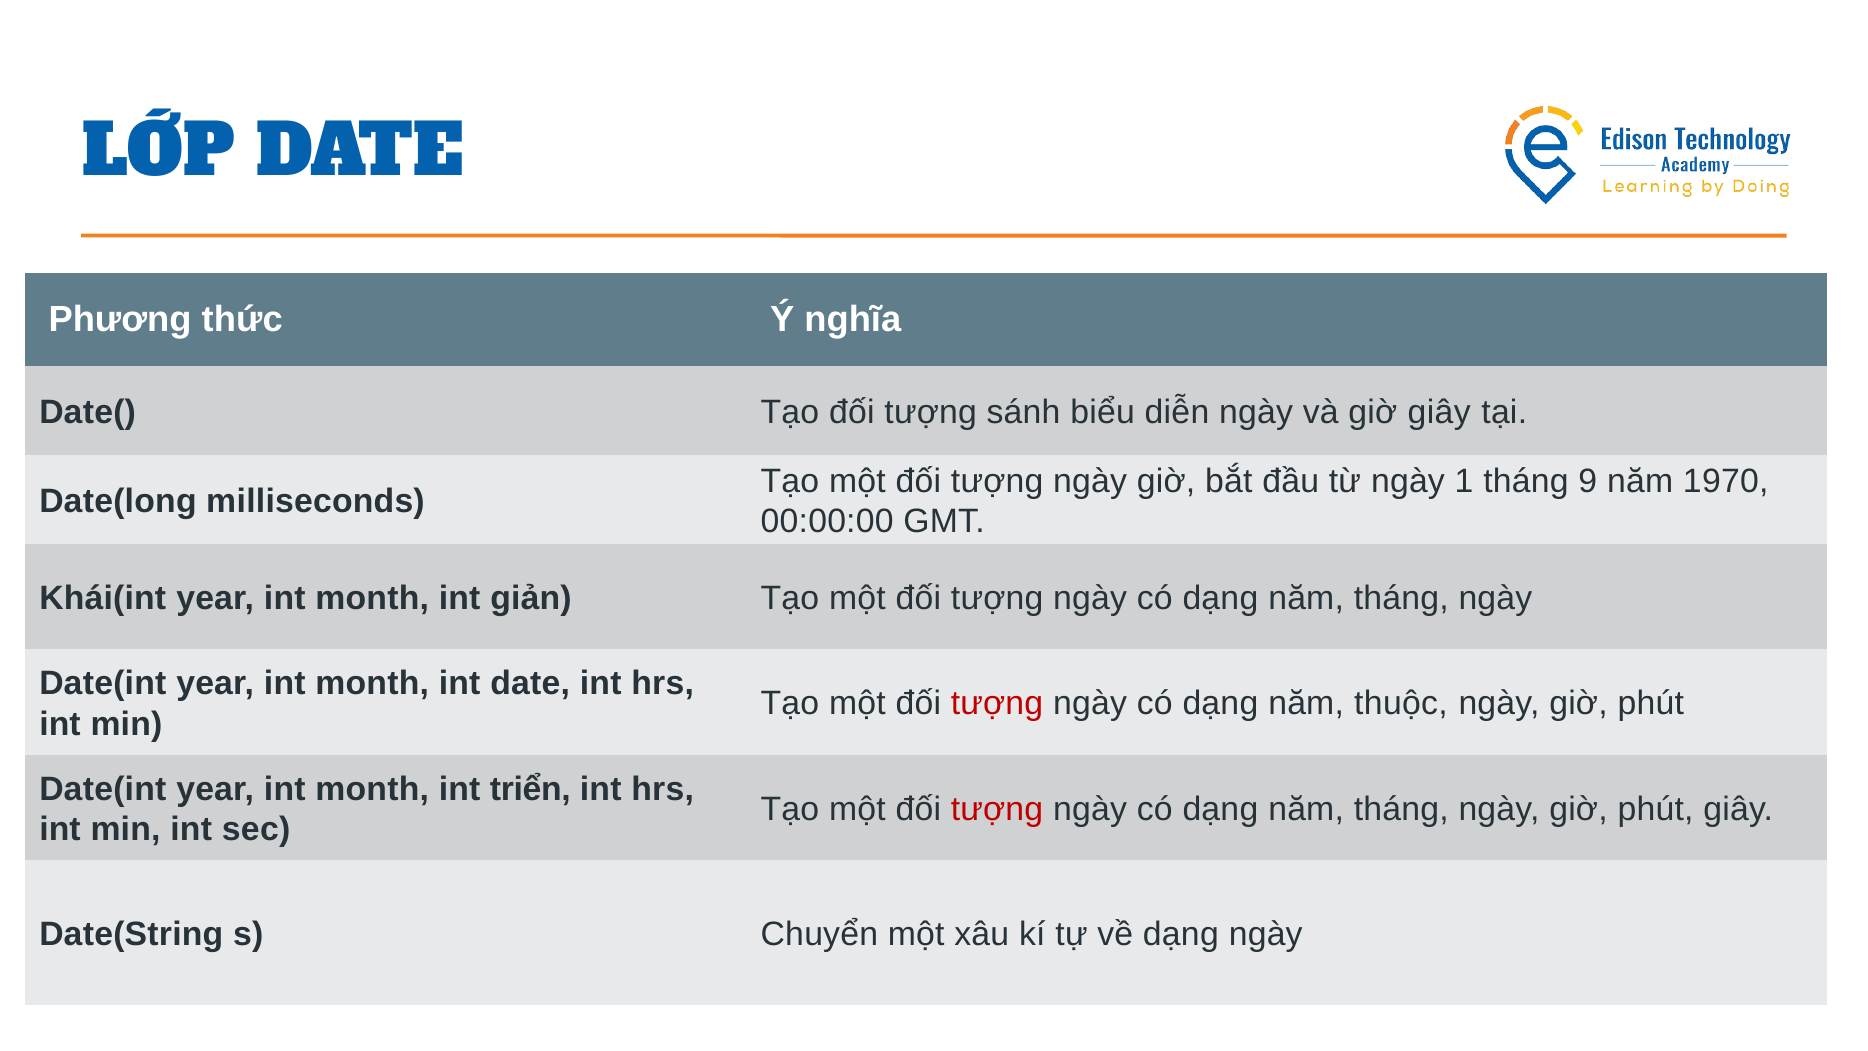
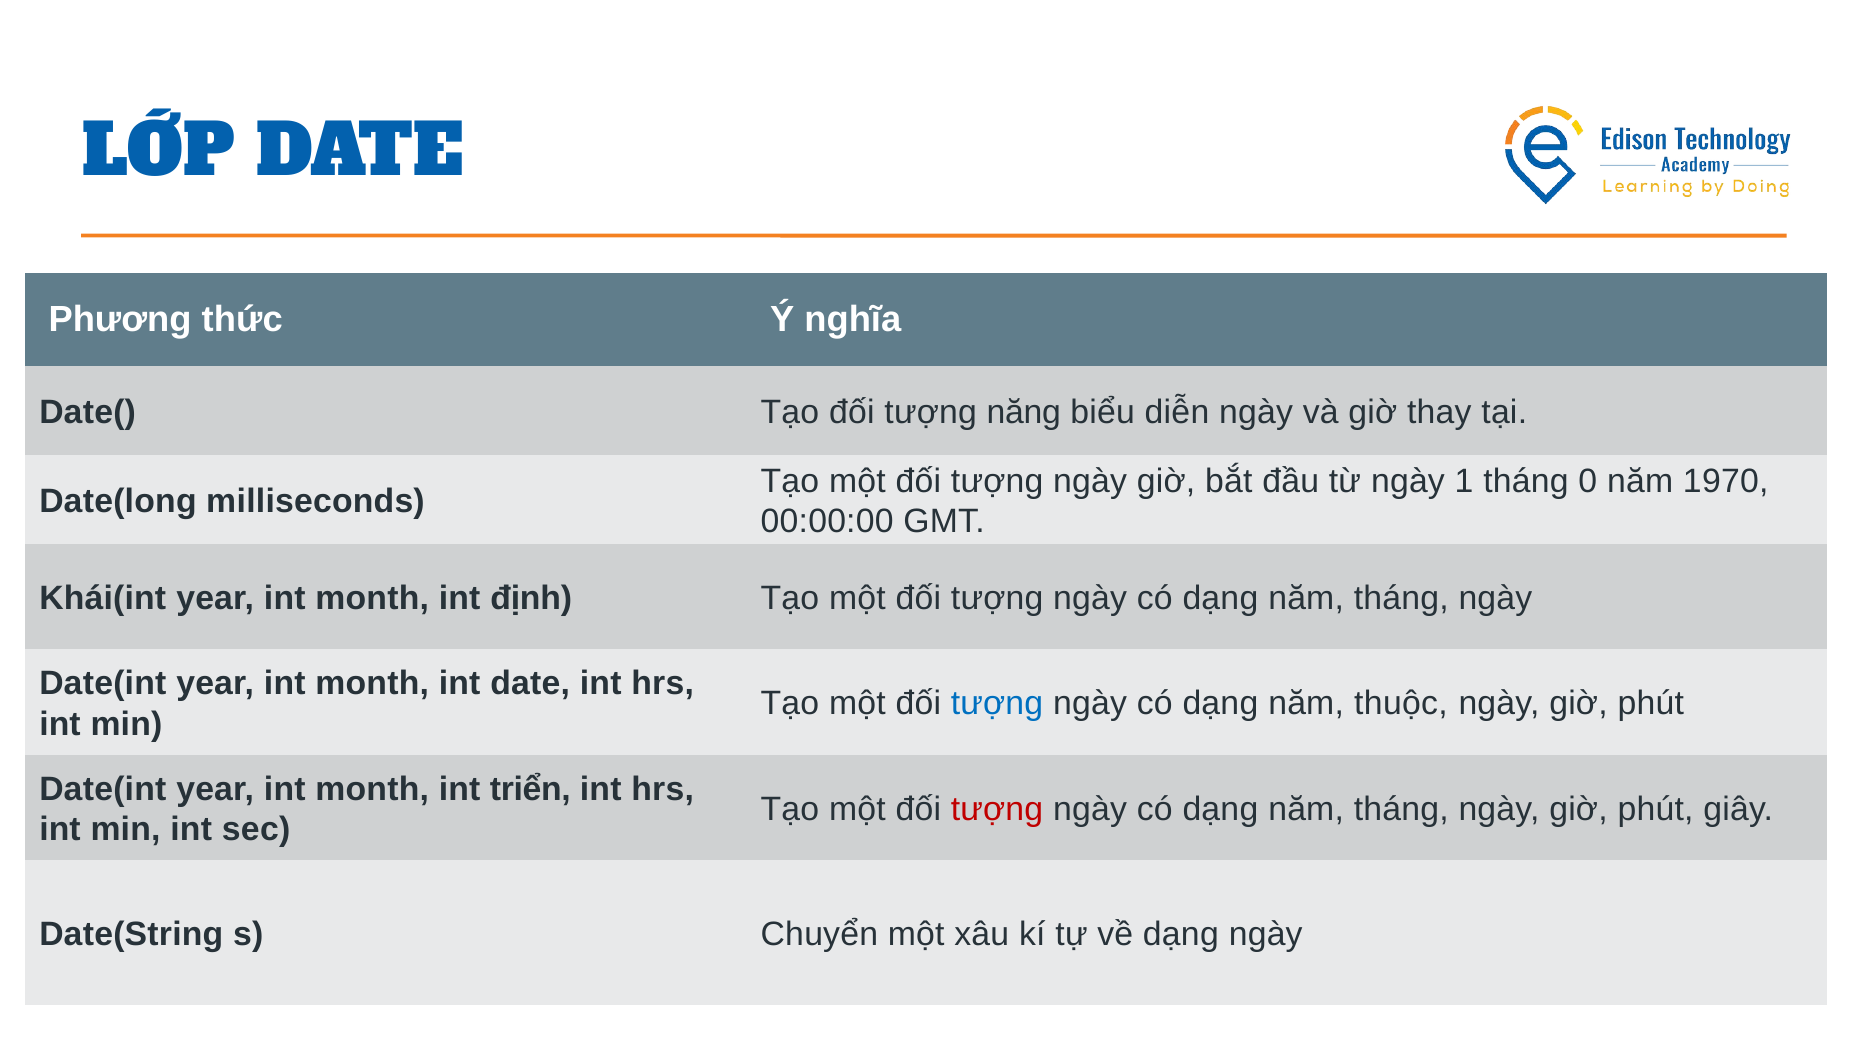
sánh: sánh -> năng
giờ giây: giây -> thay
9: 9 -> 0
giản: giản -> định
tượng at (997, 704) colour: red -> blue
